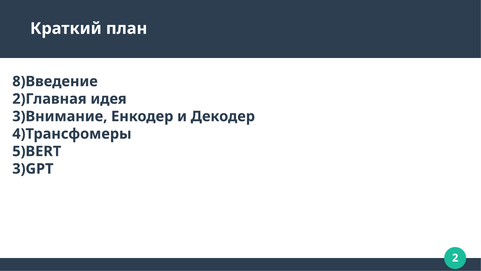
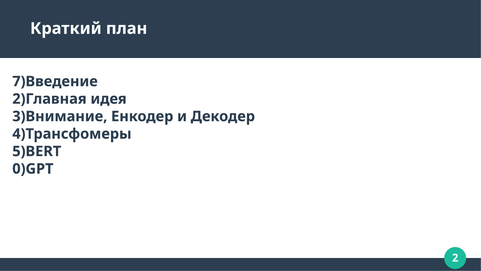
8)Введение: 8)Введение -> 7)Введение
3)GPT: 3)GPT -> 0)GPT
